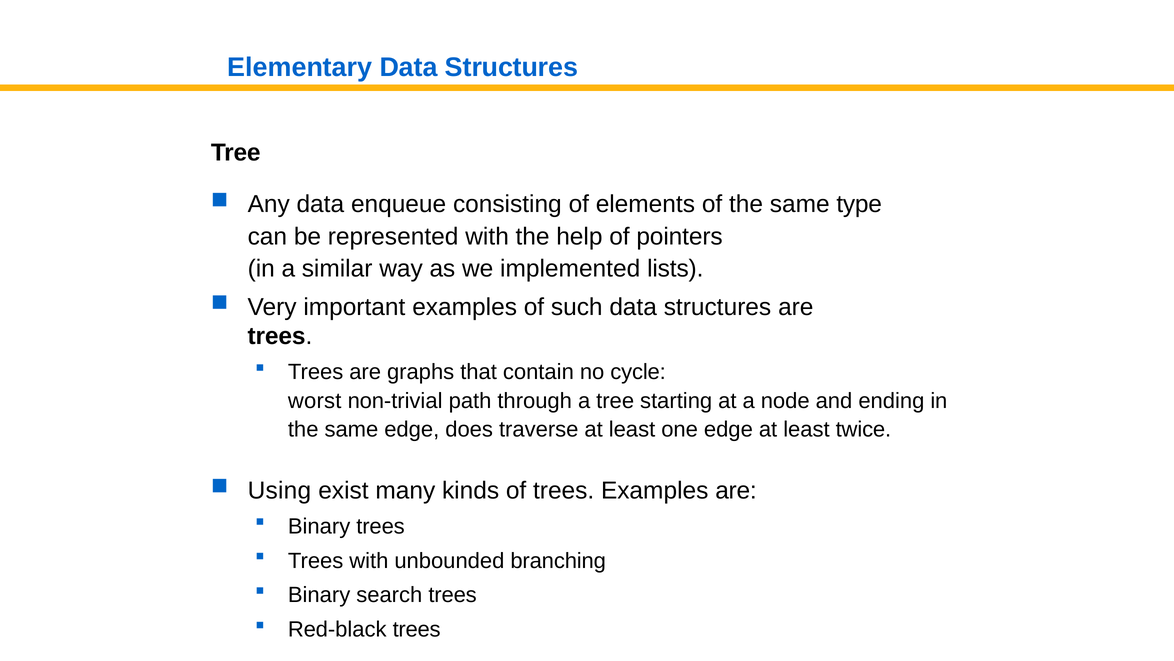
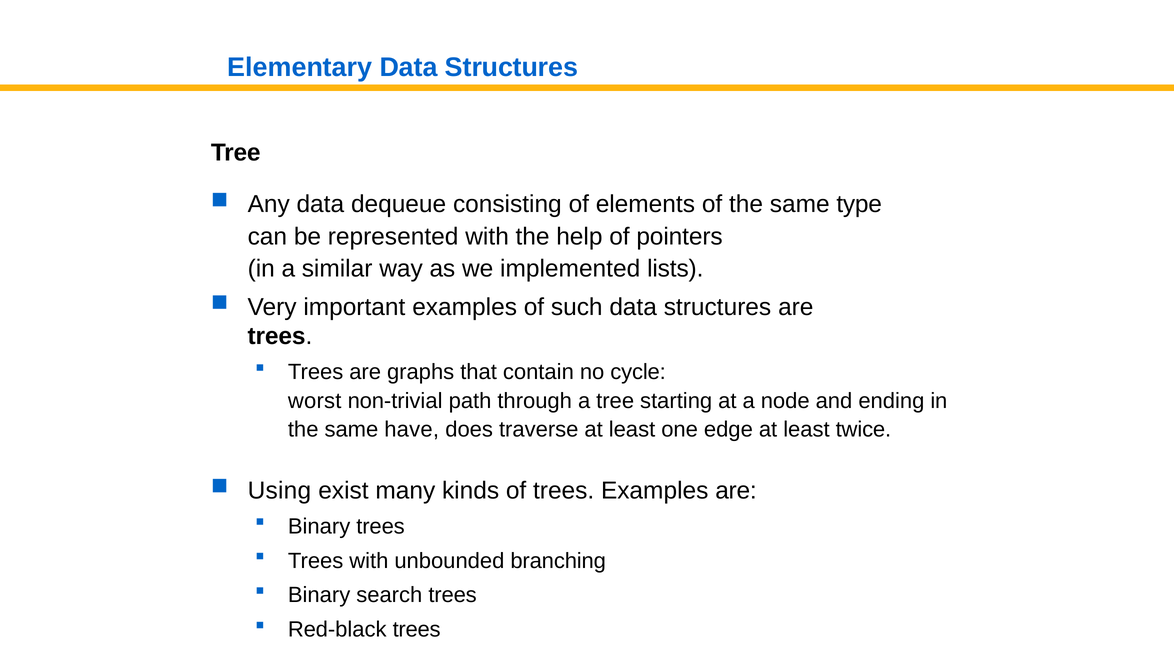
enqueue: enqueue -> dequeue
same edge: edge -> have
